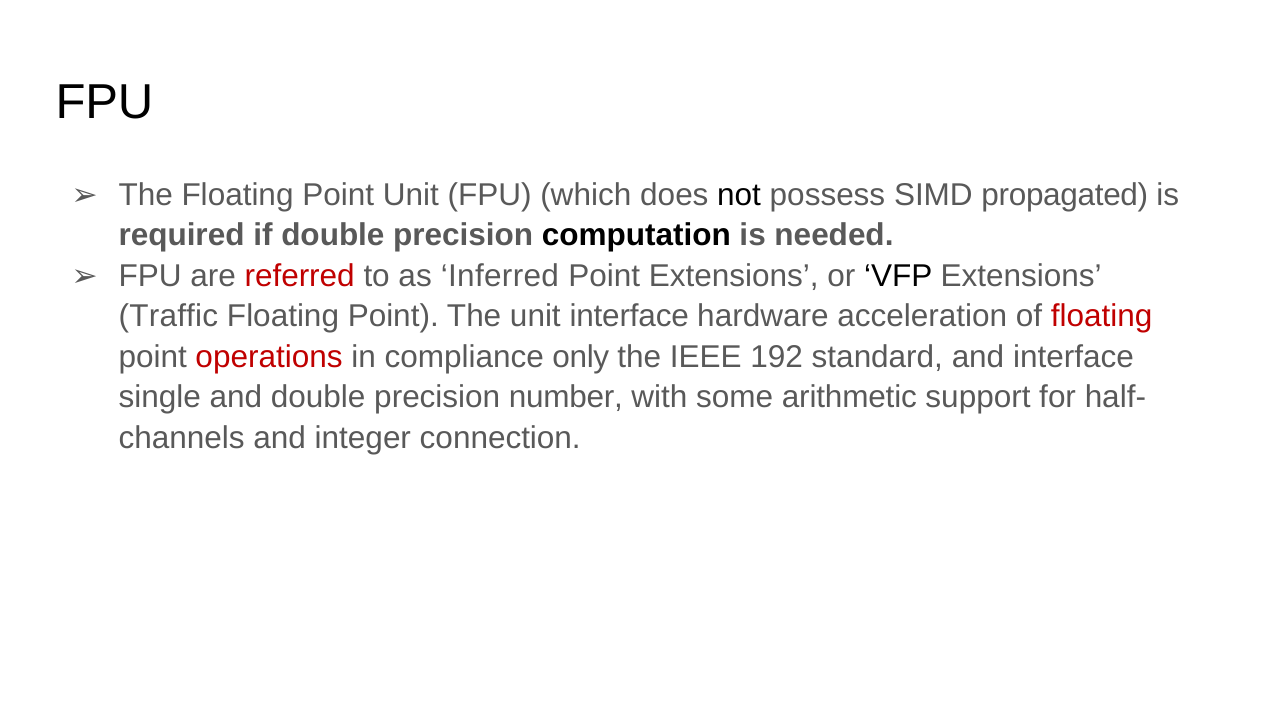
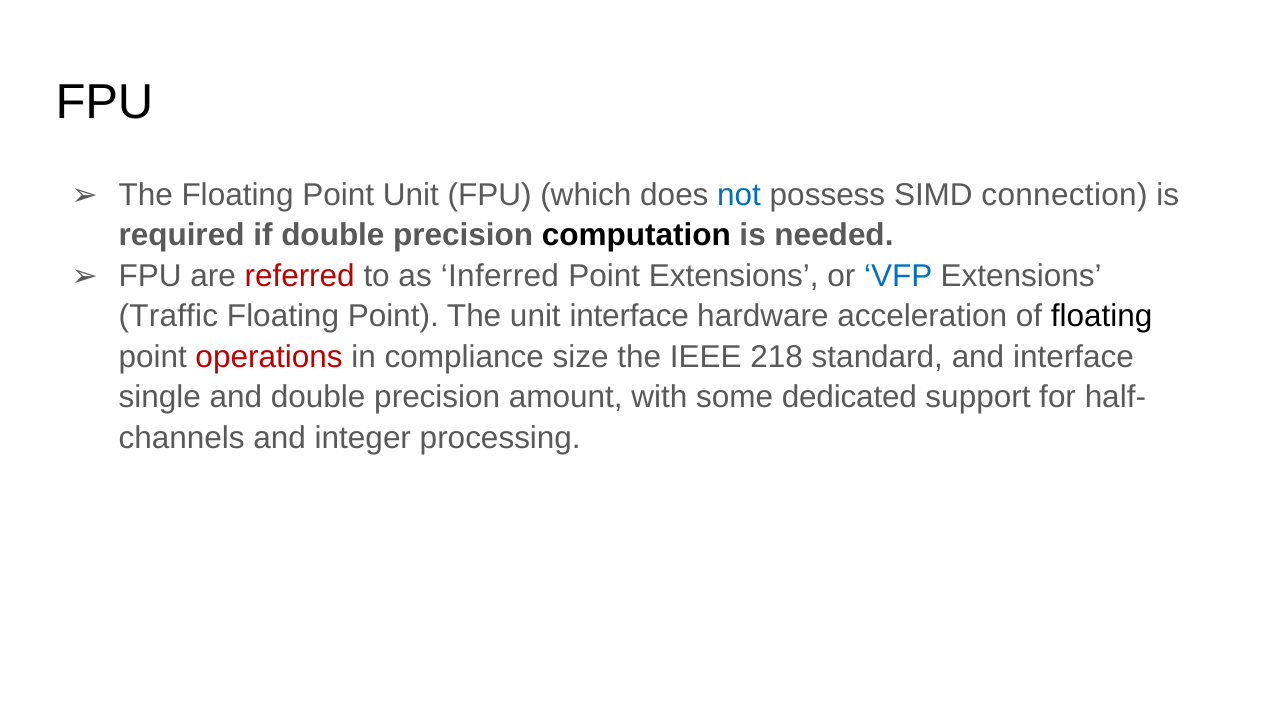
not colour: black -> blue
propagated: propagated -> connection
VFP colour: black -> blue
floating at (1102, 317) colour: red -> black
only: only -> size
192: 192 -> 218
number: number -> amount
arithmetic: arithmetic -> dedicated
connection: connection -> processing
